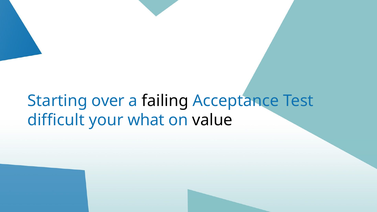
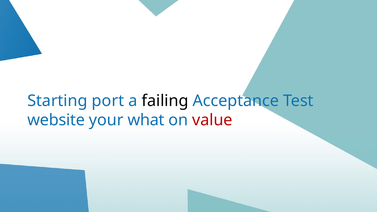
over: over -> port
difficult: difficult -> website
value colour: black -> red
